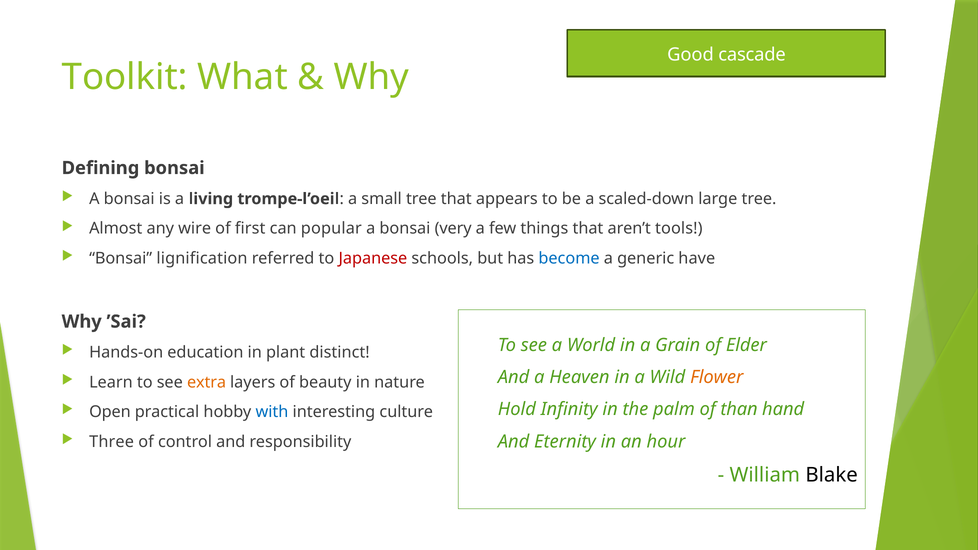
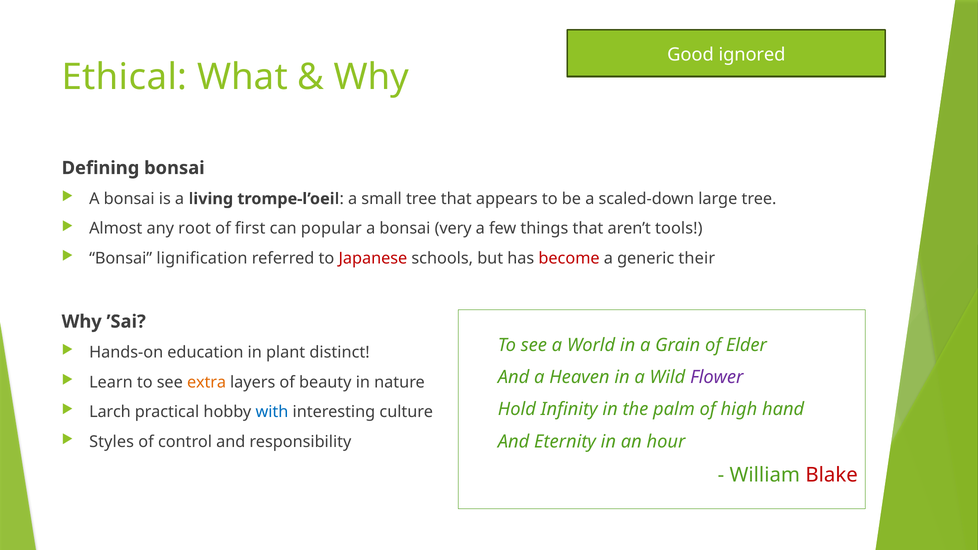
cascade: cascade -> ignored
Toolkit: Toolkit -> Ethical
wire: wire -> root
become colour: blue -> red
have: have -> their
Flower colour: orange -> purple
than: than -> high
Open: Open -> Larch
Three: Three -> Styles
Blake colour: black -> red
